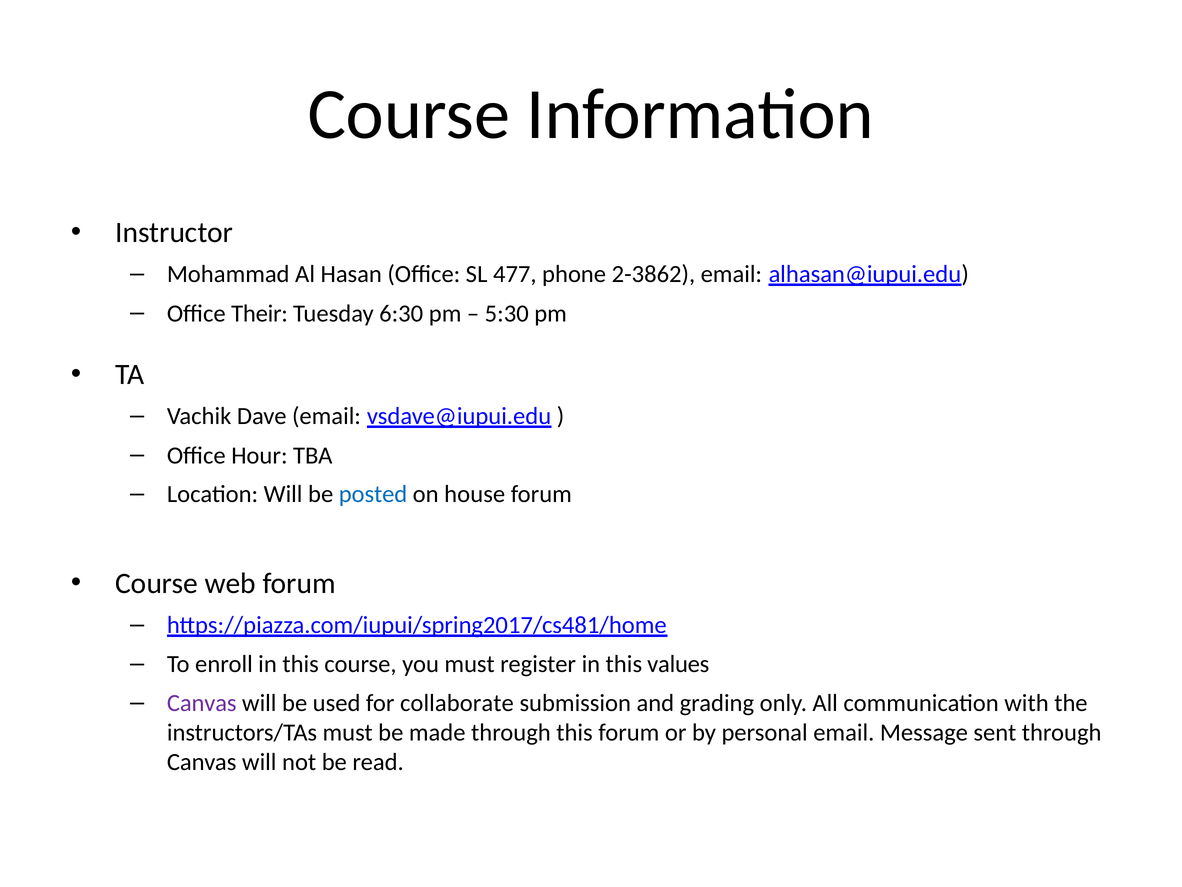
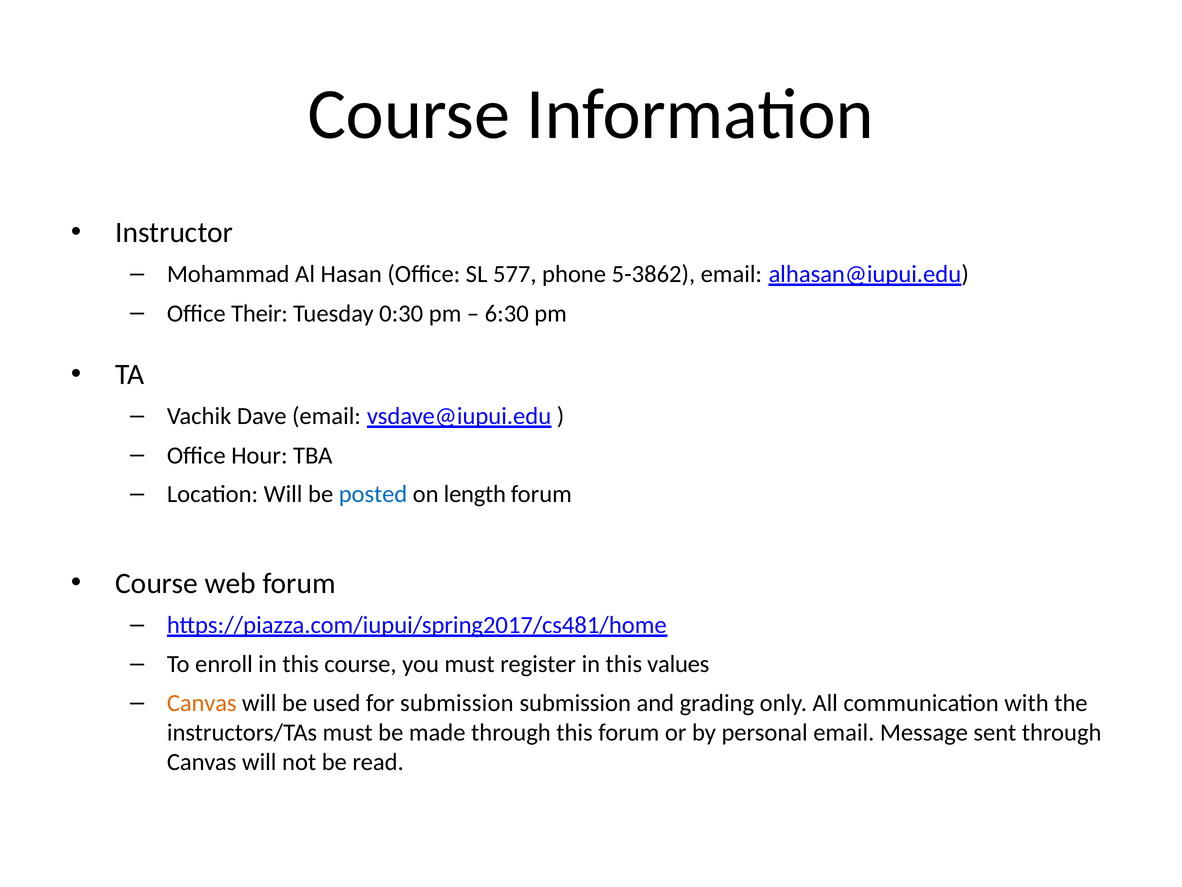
477: 477 -> 577
2-3862: 2-3862 -> 5-3862
6:30: 6:30 -> 0:30
5:30: 5:30 -> 6:30
house: house -> length
Canvas at (202, 703) colour: purple -> orange
for collaborate: collaborate -> submission
